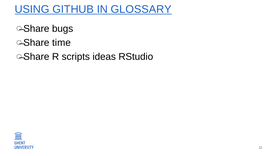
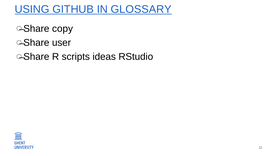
bugs: bugs -> copy
time: time -> user
